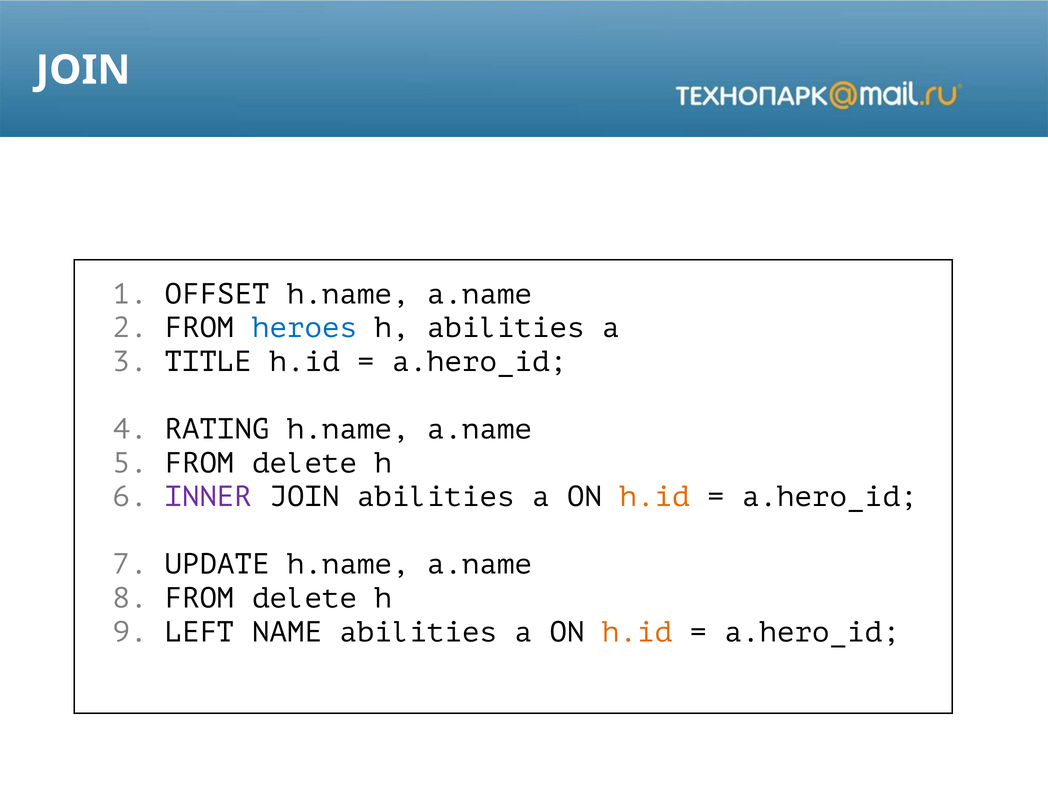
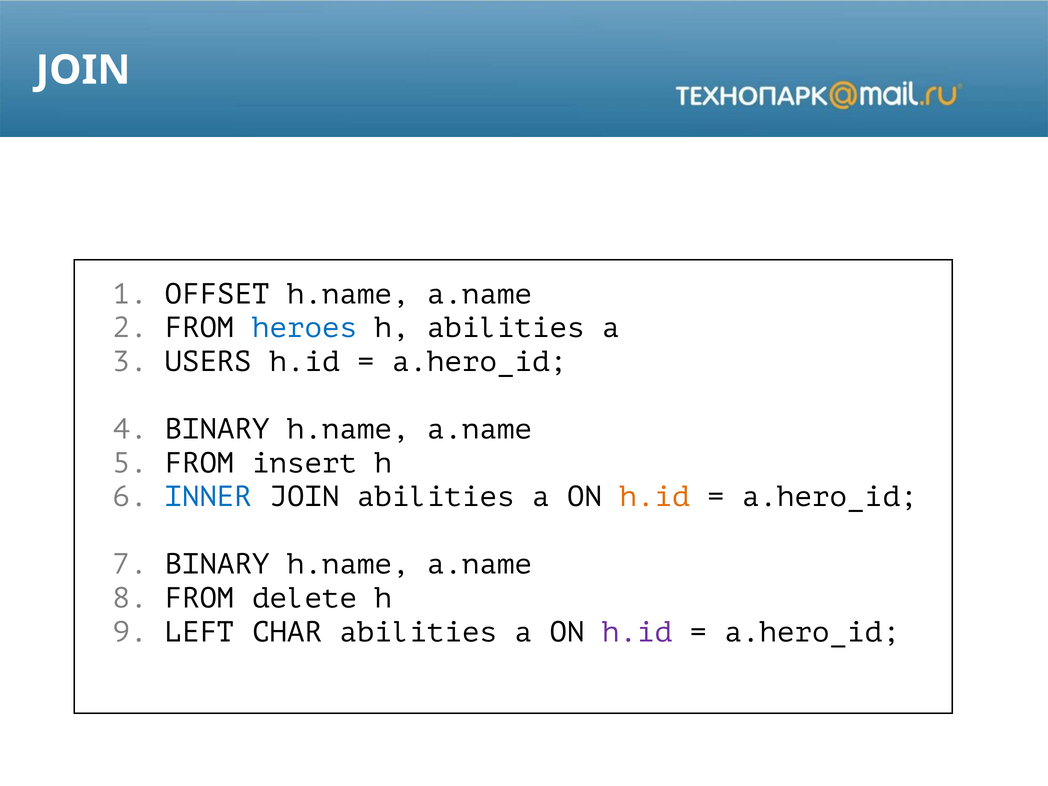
TITLE: TITLE -> USERS
RATING at (217, 429): RATING -> BINARY
delete at (305, 463): delete -> insert
INNER colour: purple -> blue
UPDATE at (217, 564): UPDATE -> BINARY
NAME: NAME -> CHAR
h.id at (637, 632) colour: orange -> purple
